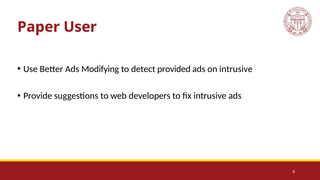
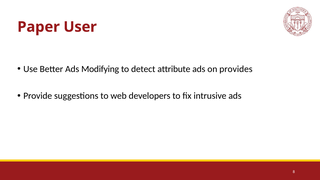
provided: provided -> attribute
on intrusive: intrusive -> provides
